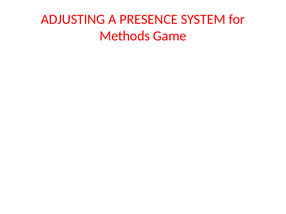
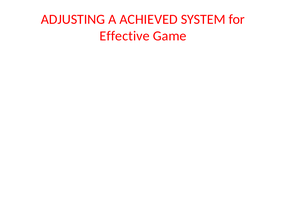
PRESENCE: PRESENCE -> ACHIEVED
Methods: Methods -> Effective
